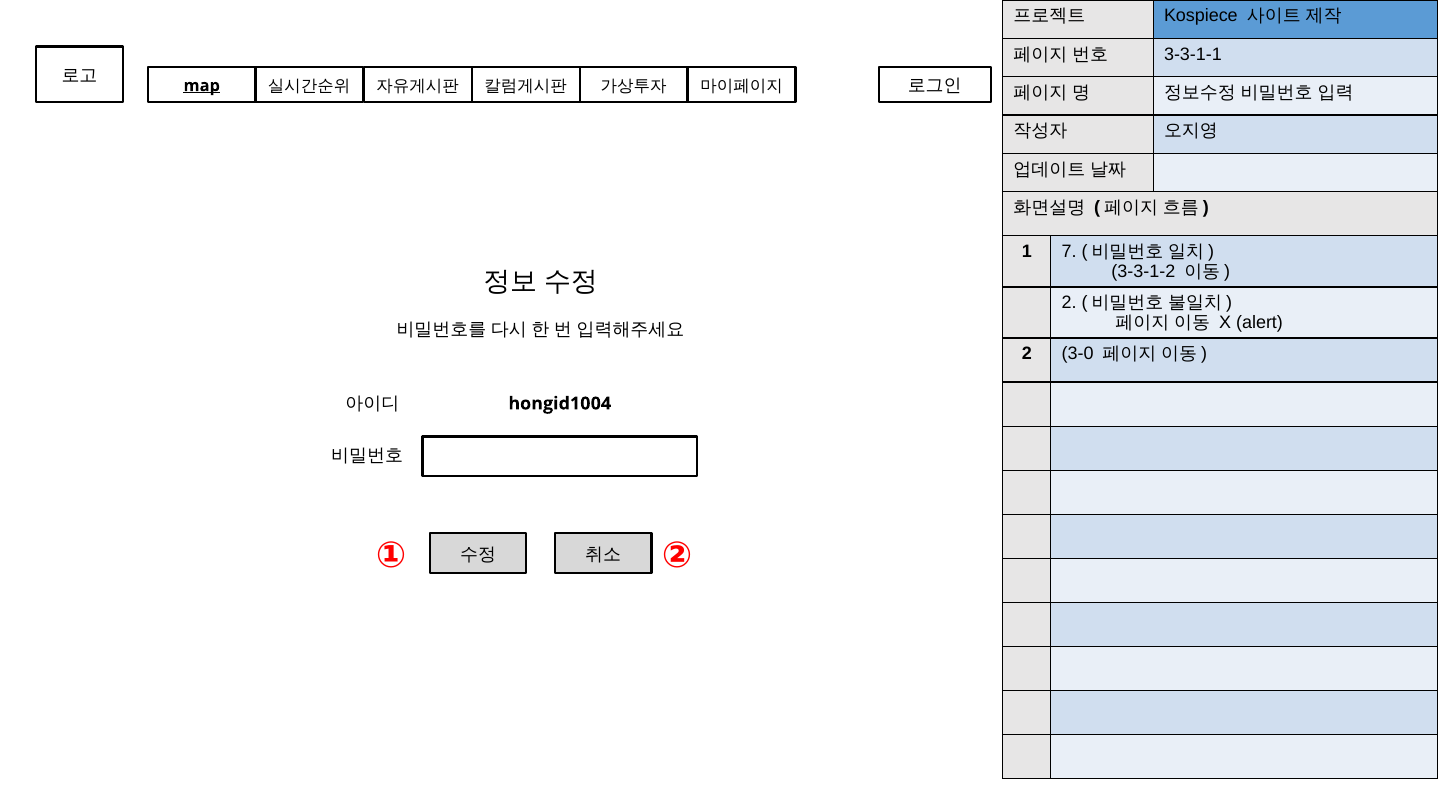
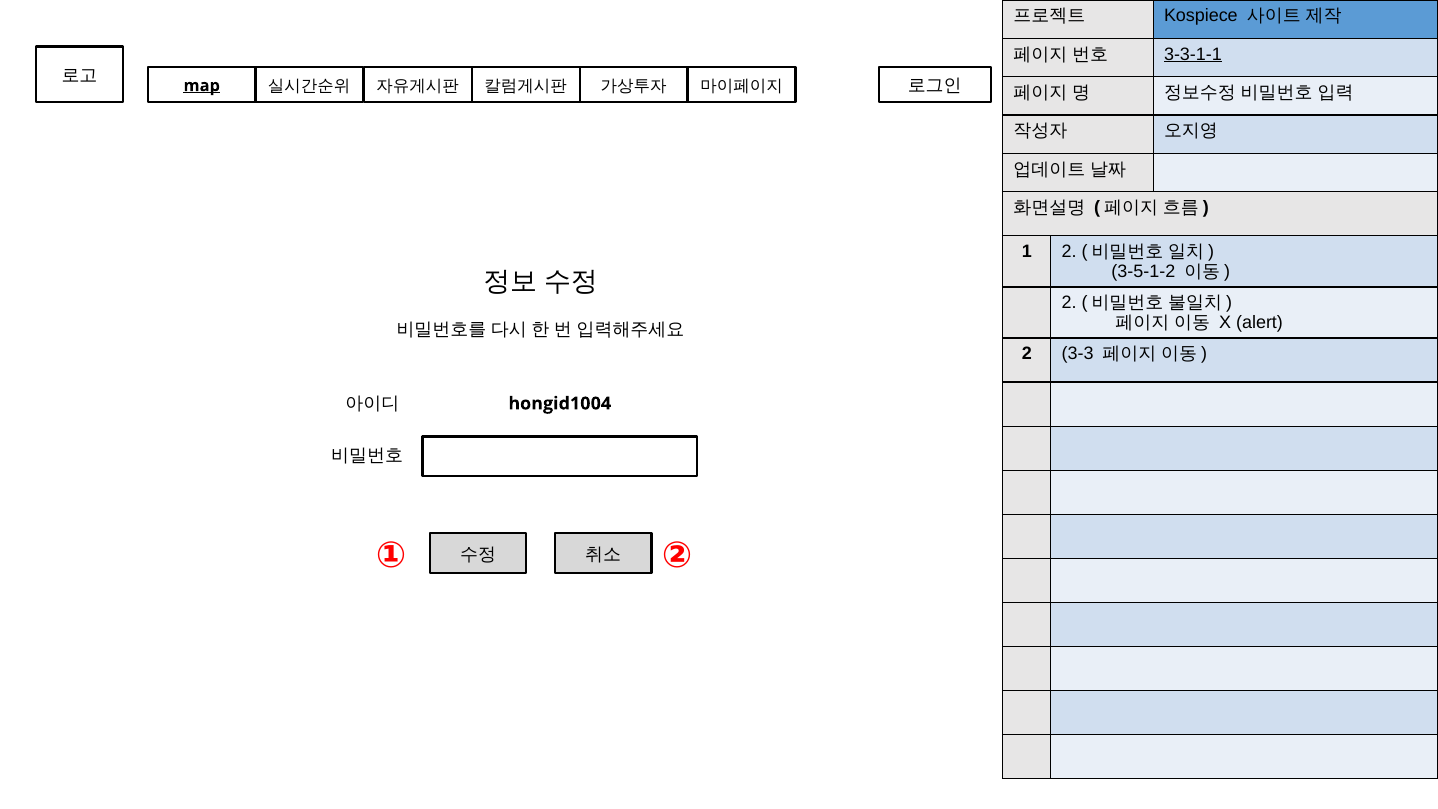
3-3-1-1 underline: none -> present
1 7: 7 -> 2
3-3-1-2: 3-3-1-2 -> 3-5-1-2
3-0: 3-0 -> 3-3
